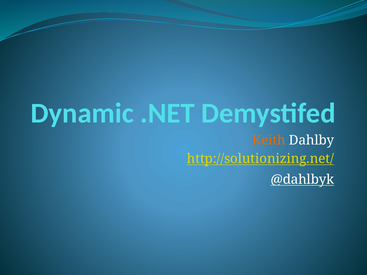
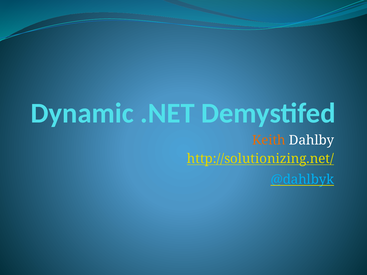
@dahlbyk colour: white -> light blue
